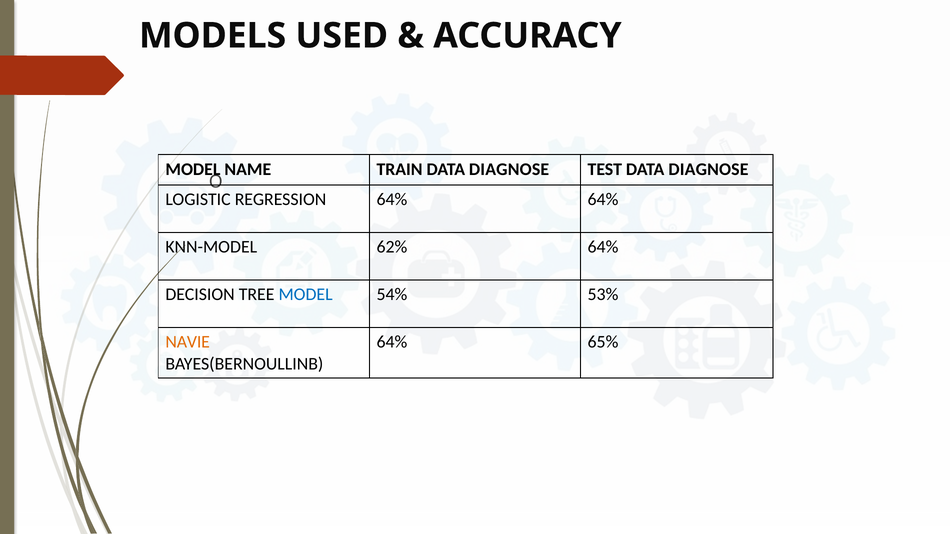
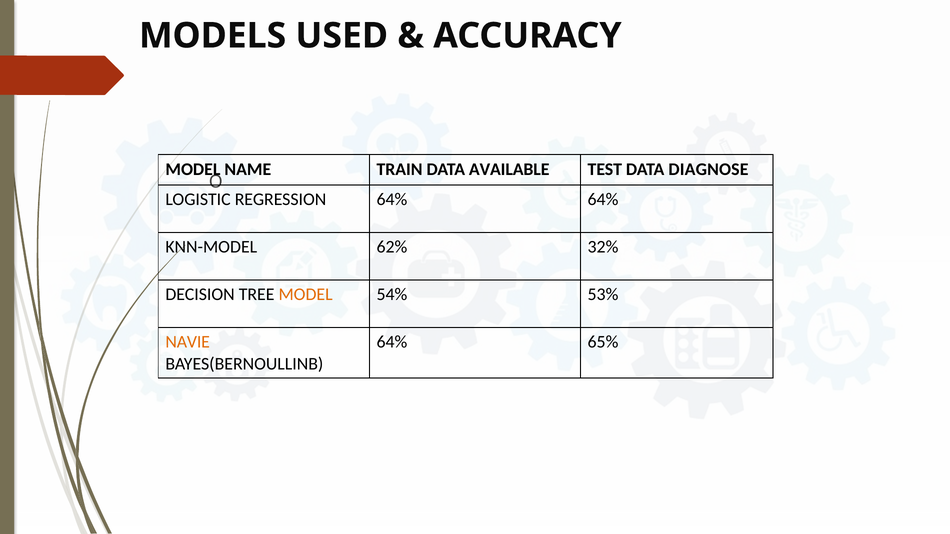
TRAIN DATA DIAGNOSE: DIAGNOSE -> AVAILABLE
62% 64%: 64% -> 32%
MODEL at (306, 295) colour: blue -> orange
